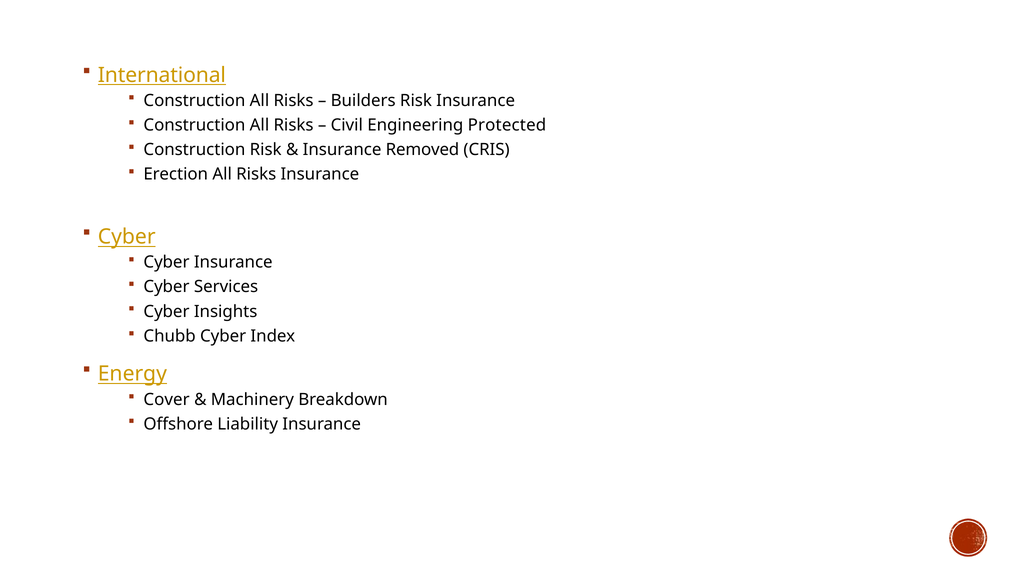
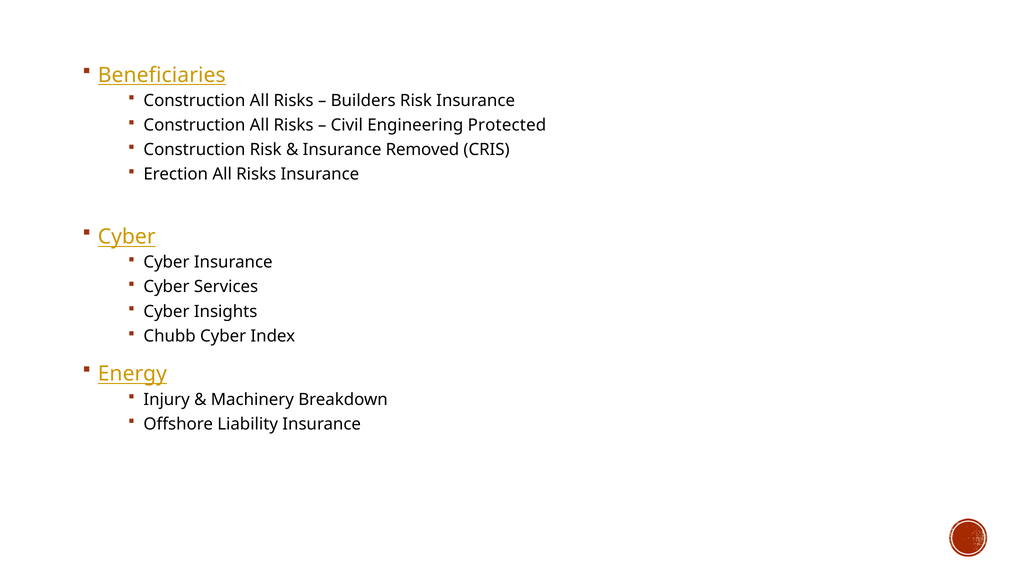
International: International -> Beneficiaries
Cover: Cover -> Injury
